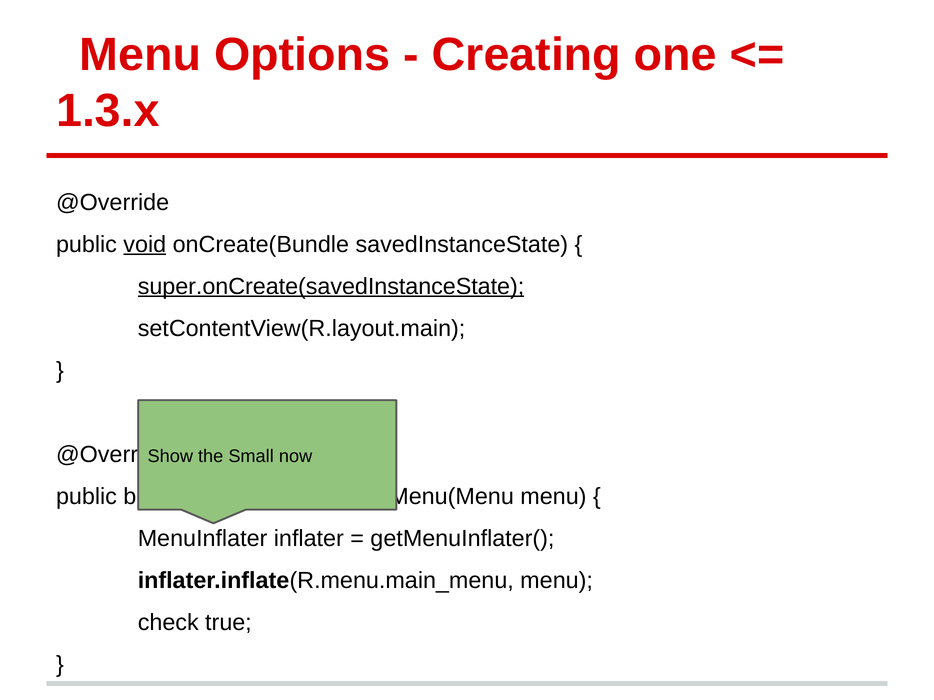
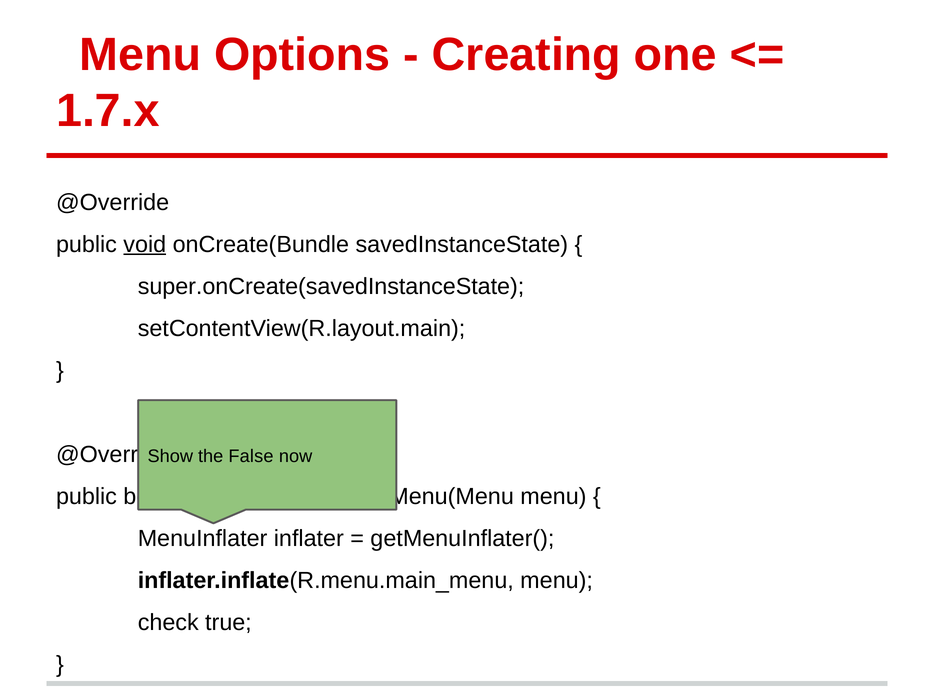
1.3.x: 1.3.x -> 1.7.x
super.onCreate(savedInstanceState underline: present -> none
Small: Small -> False
